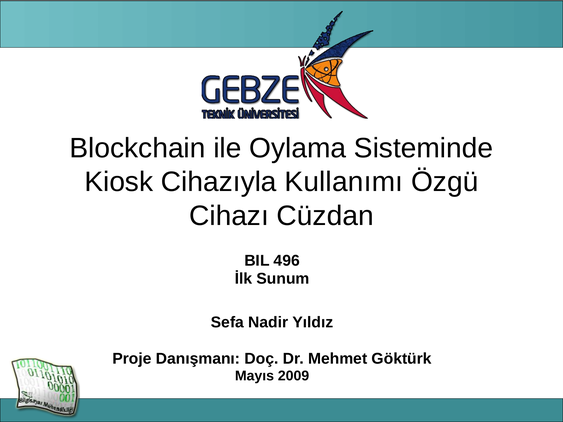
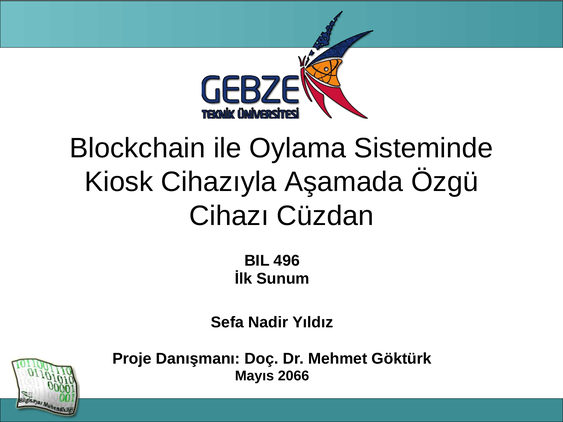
Kullanımı: Kullanımı -> Aşamada
2009: 2009 -> 2066
